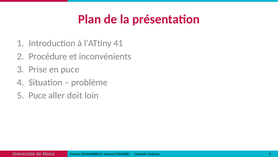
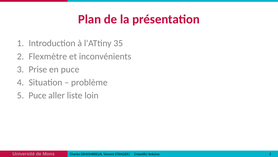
41: 41 -> 35
Procédure: Procédure -> Flexmètre
doit: doit -> liste
